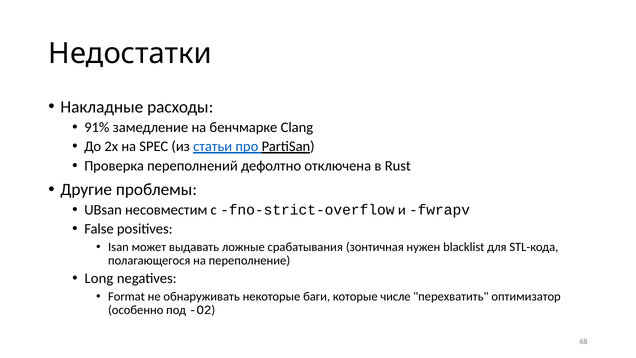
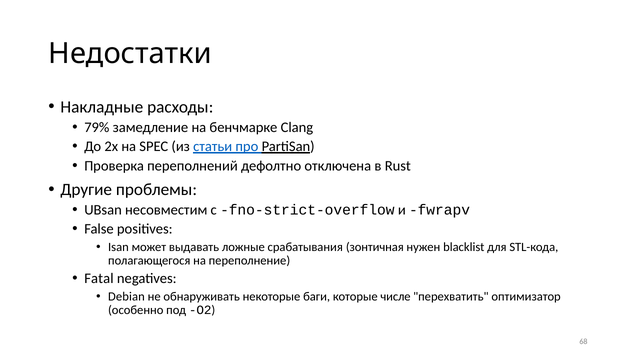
91%: 91% -> 79%
Long: Long -> Fatal
Format: Format -> Debian
